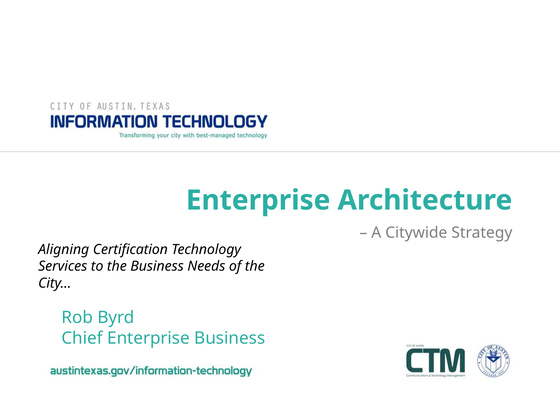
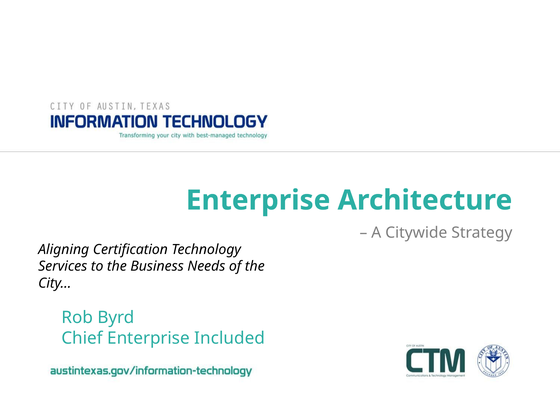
Enterprise Business: Business -> Included
